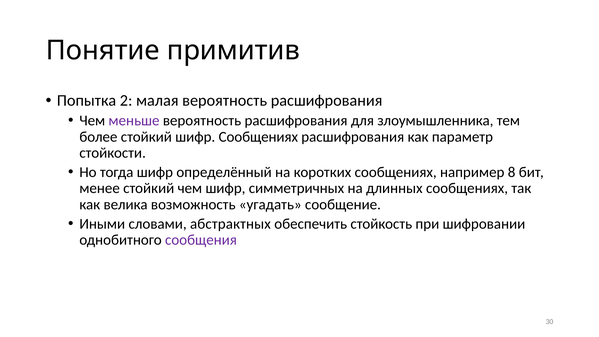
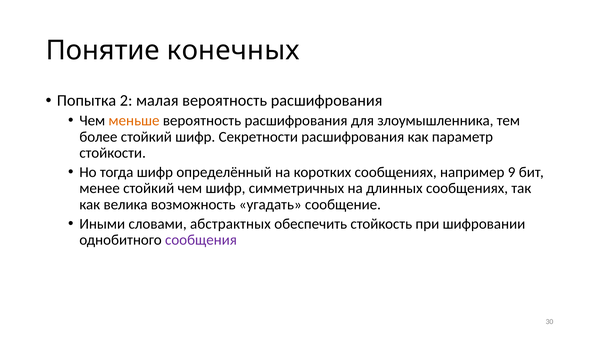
примитив: примитив -> конечных
меньше colour: purple -> orange
шифр Сообщениях: Сообщениях -> Секретности
8: 8 -> 9
